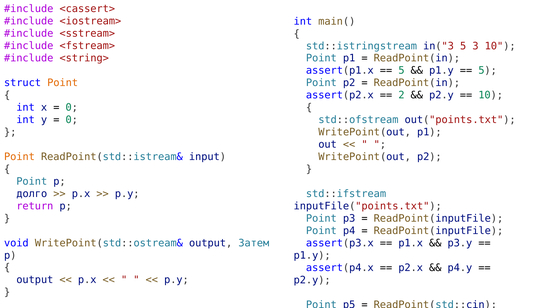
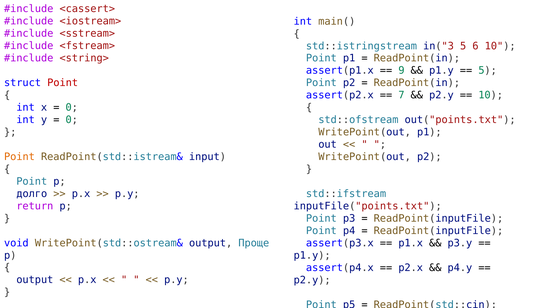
3: 3 -> 6
5 at (401, 71): 5 -> 9
Point at (63, 83) colour: orange -> red
2: 2 -> 7
Затем: Затем -> Проще
